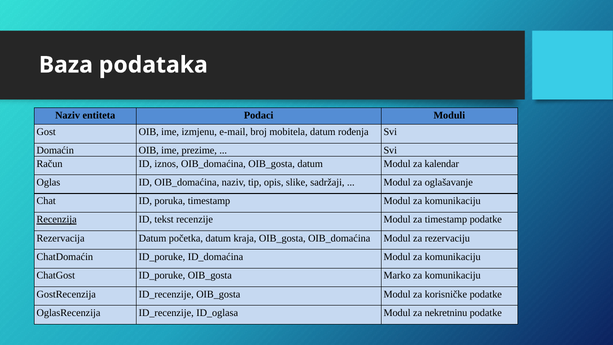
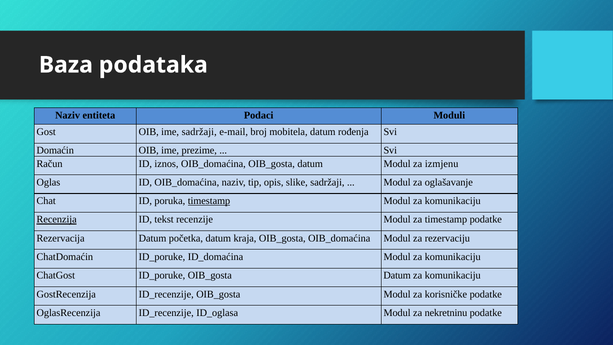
ime izmjenu: izmjenu -> sadržaji
kalendar: kalendar -> izmjenu
timestamp at (209, 201) underline: none -> present
Marko at (397, 275): Marko -> Datum
